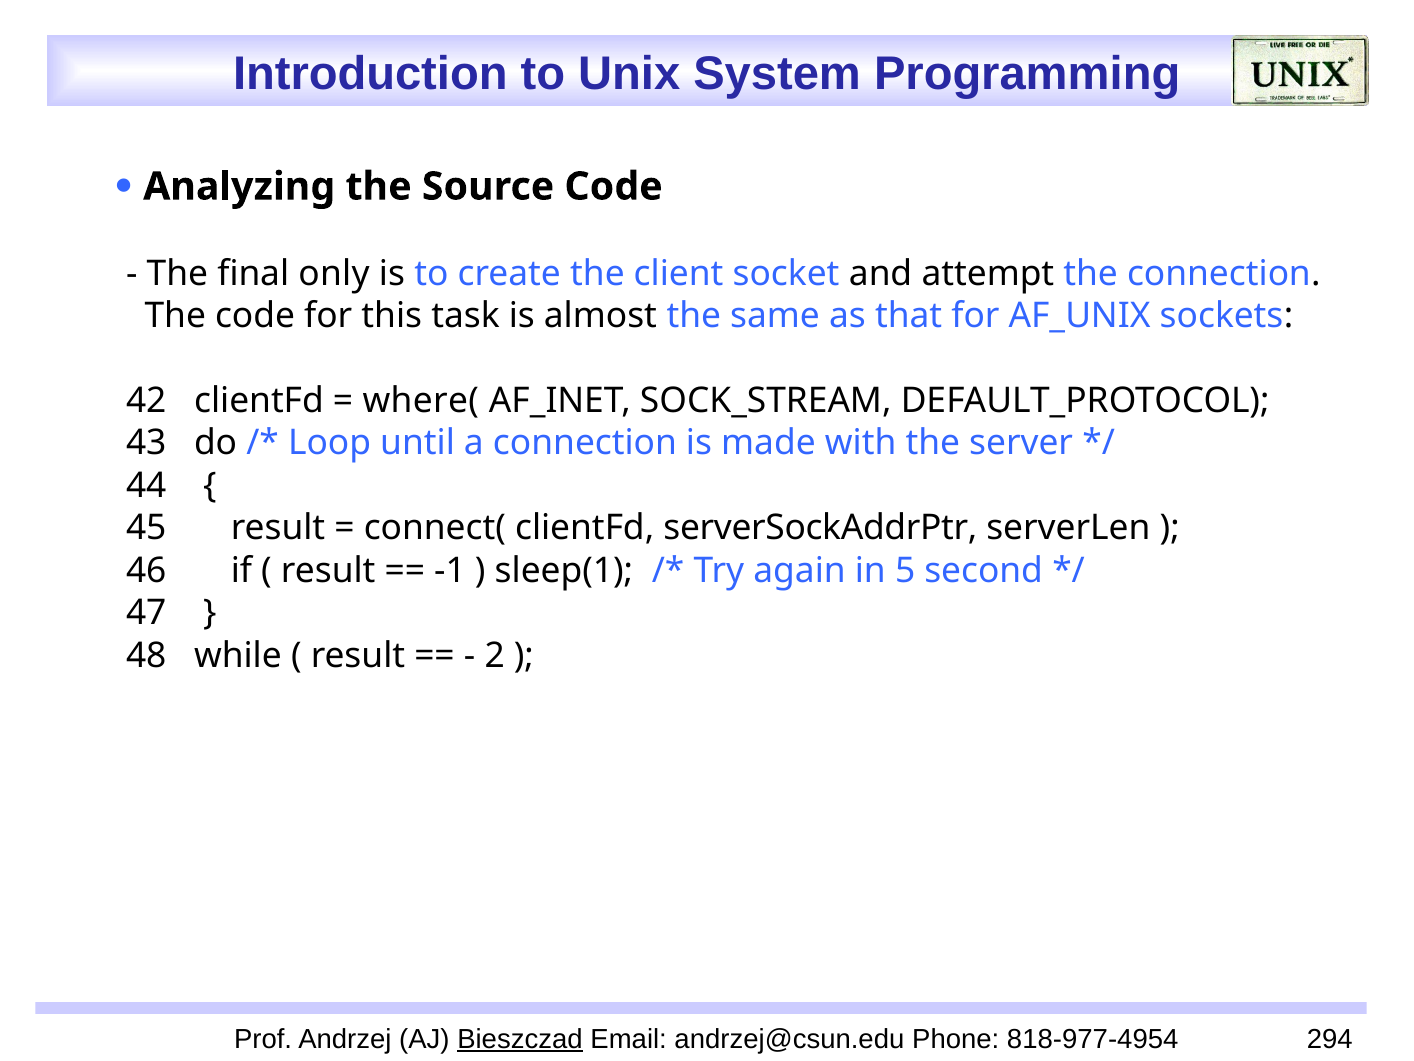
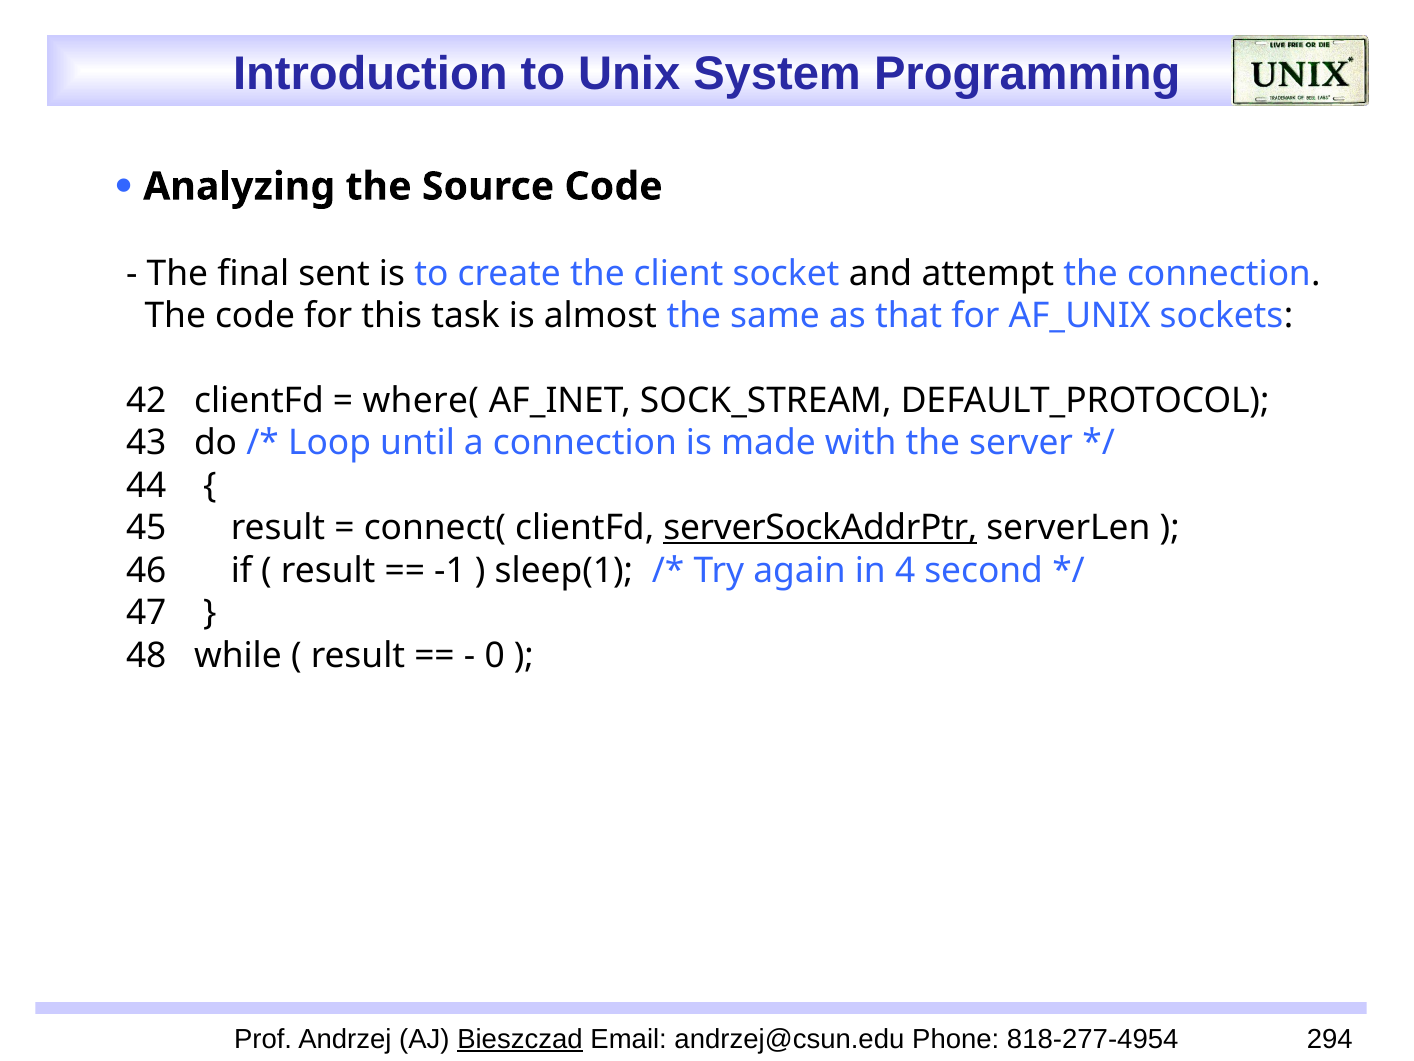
only: only -> sent
serverSockAddrPtr underline: none -> present
5: 5 -> 4
2: 2 -> 0
818-977-4954: 818-977-4954 -> 818-277-4954
